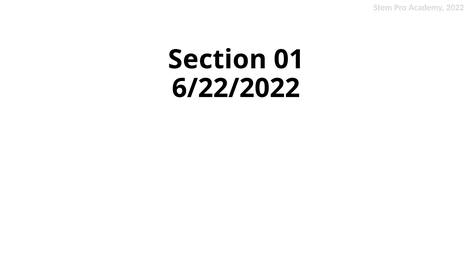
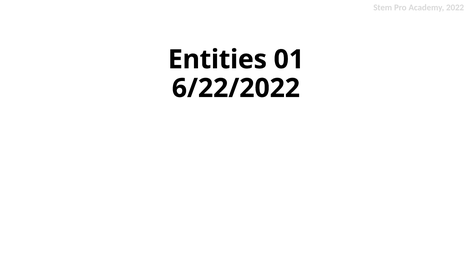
Section: Section -> Entities
